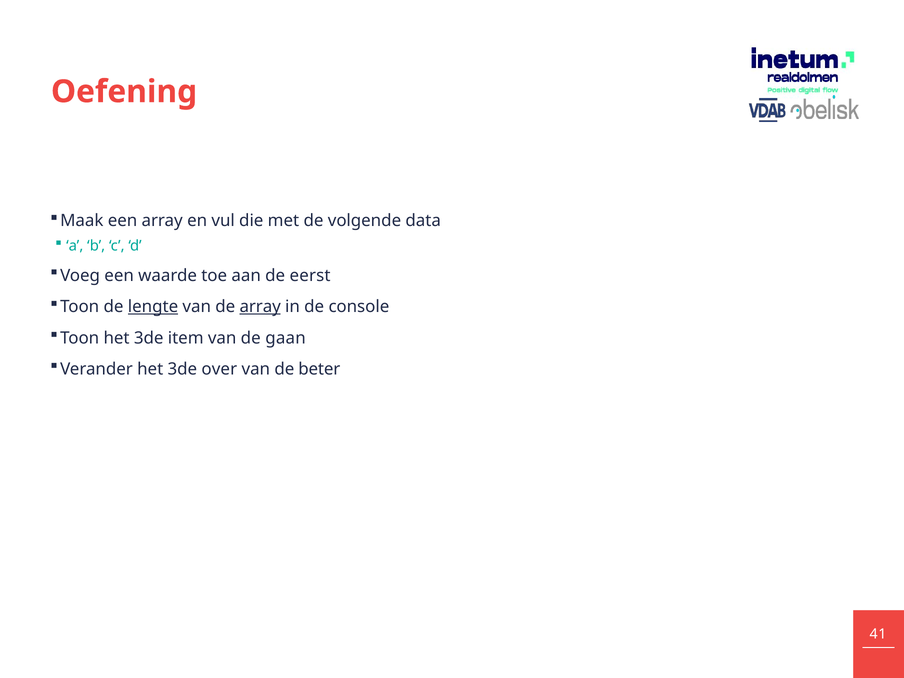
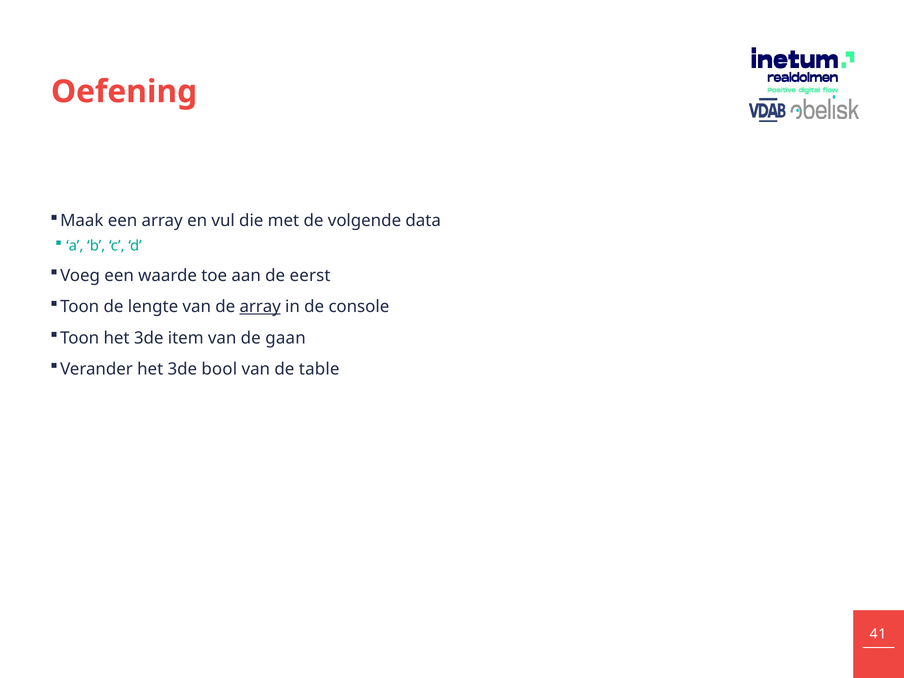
lengte underline: present -> none
over: over -> bool
beter: beter -> table
